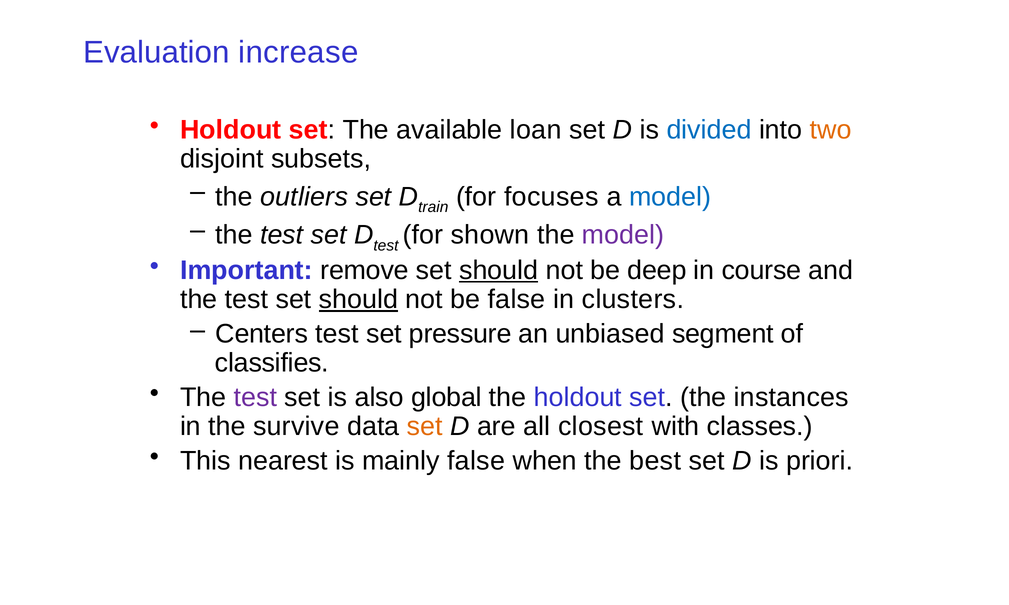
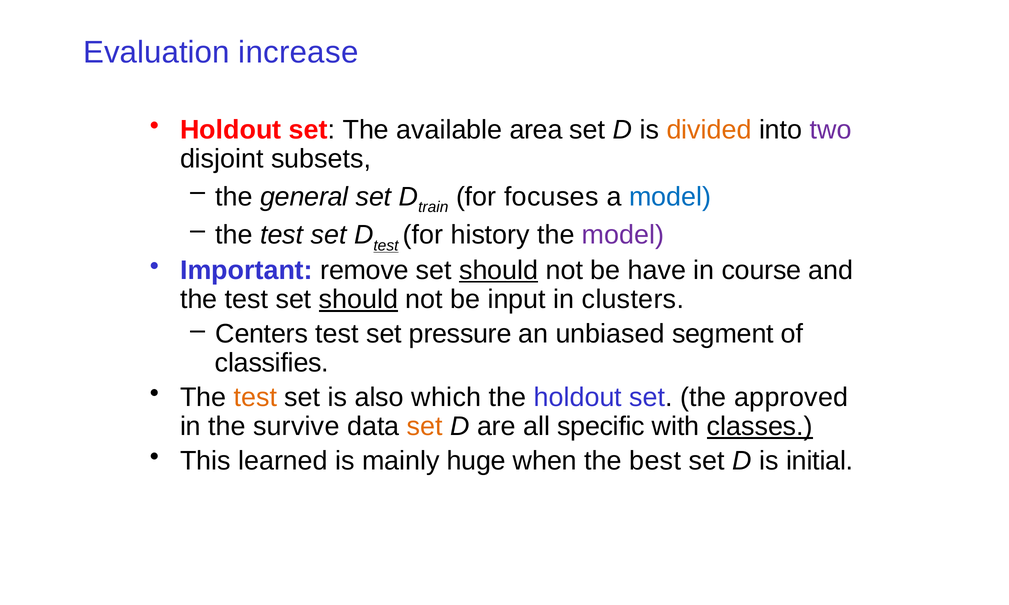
loan: loan -> area
divided colour: blue -> orange
two colour: orange -> purple
outliers: outliers -> general
test at (386, 246) underline: none -> present
shown: shown -> history
deep: deep -> have
be false: false -> input
test at (255, 398) colour: purple -> orange
global: global -> which
instances: instances -> approved
closest: closest -> specific
classes underline: none -> present
nearest: nearest -> learned
mainly false: false -> huge
priori: priori -> initial
